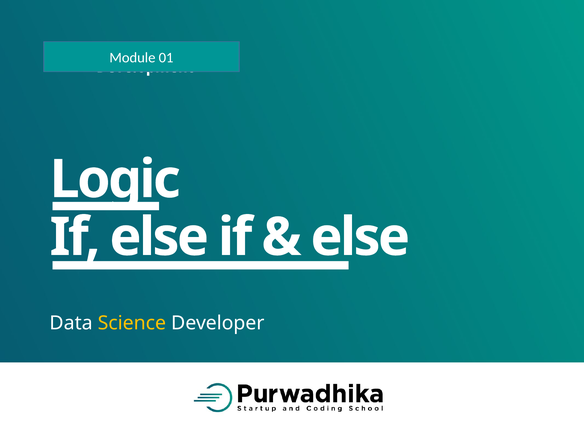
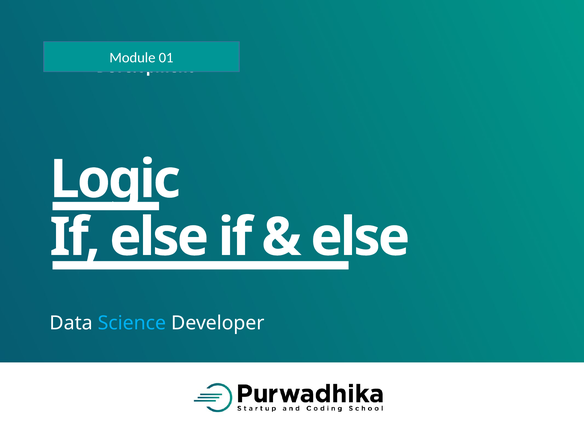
Science colour: yellow -> light blue
